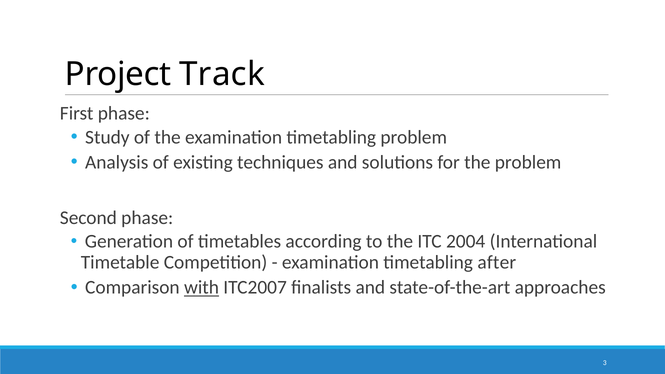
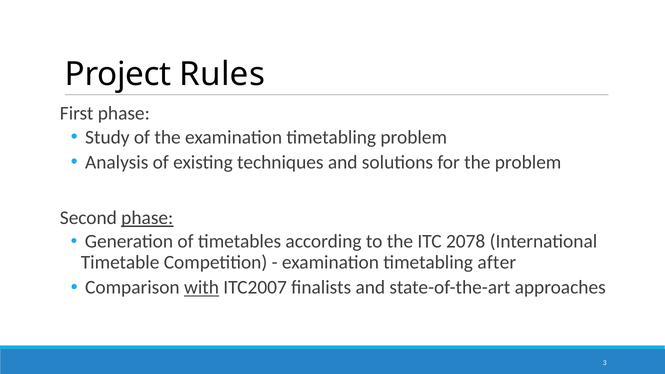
Track: Track -> Rules
phase at (147, 218) underline: none -> present
2004: 2004 -> 2078
